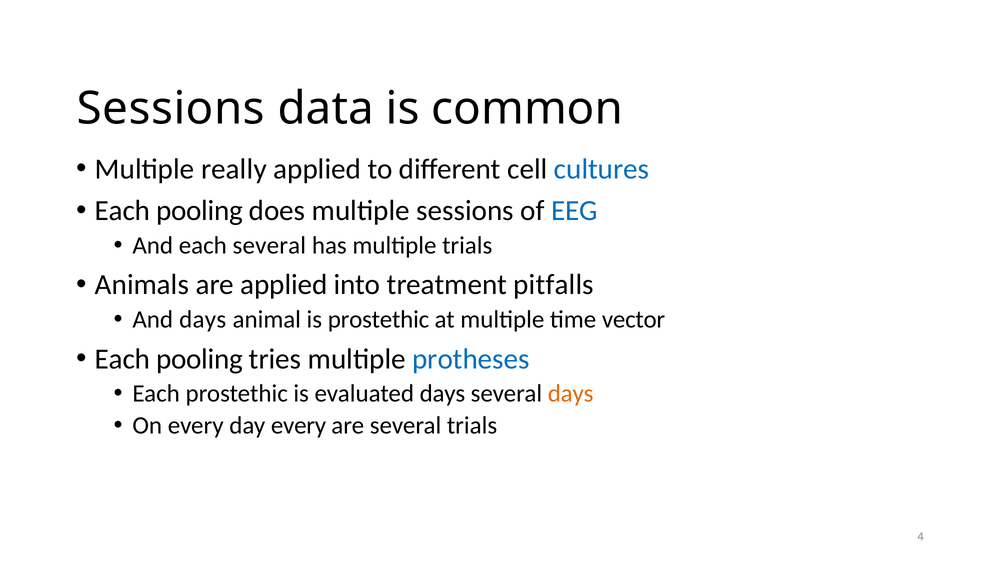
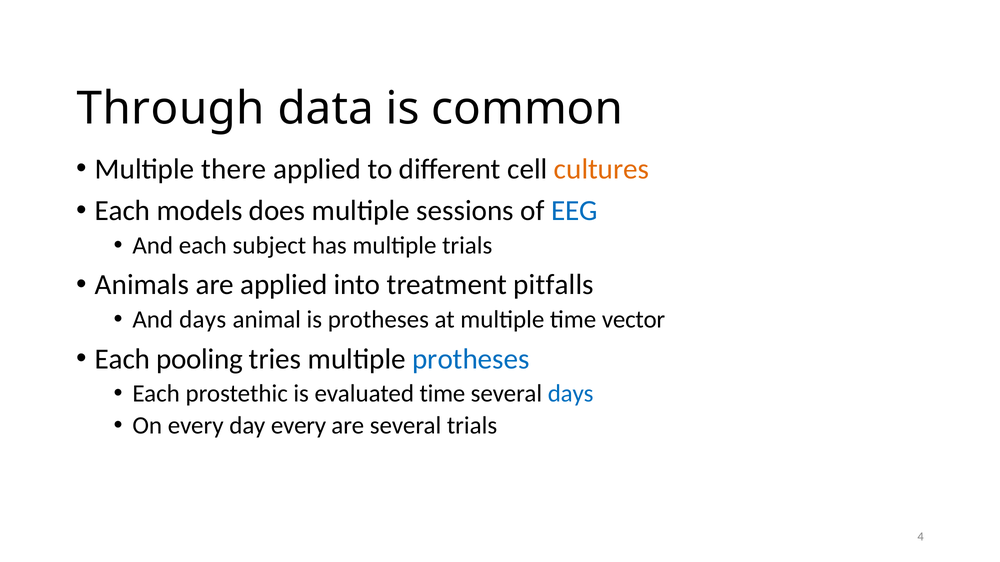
Sessions at (171, 109): Sessions -> Through
really: really -> there
cultures colour: blue -> orange
pooling at (200, 211): pooling -> models
each several: several -> subject
is prostethic: prostethic -> protheses
evaluated days: days -> time
days at (571, 394) colour: orange -> blue
